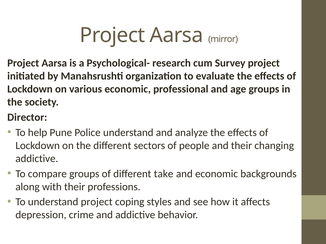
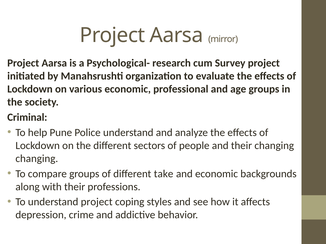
Director: Director -> Criminal
addictive at (37, 159): addictive -> changing
